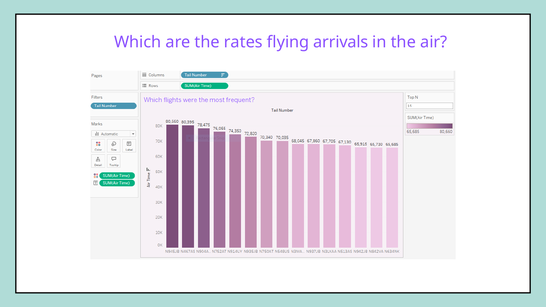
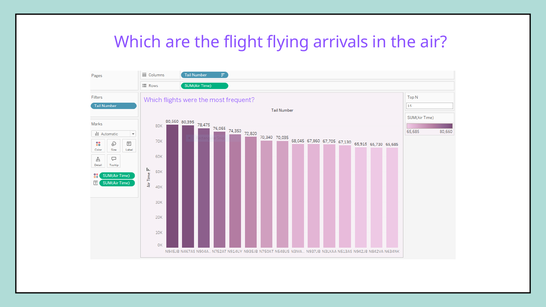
rates: rates -> flight
